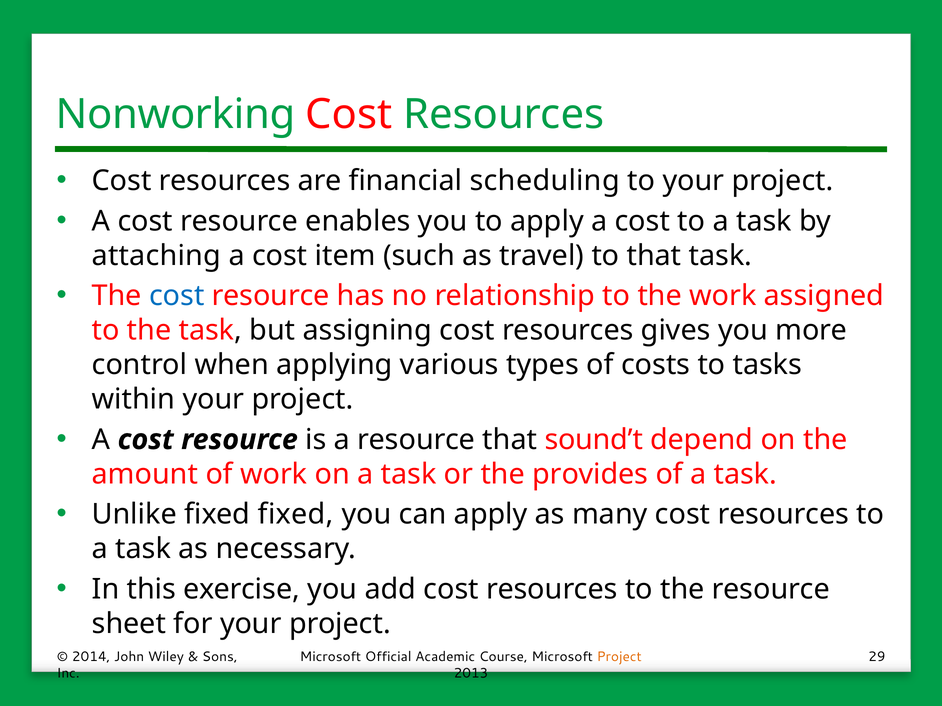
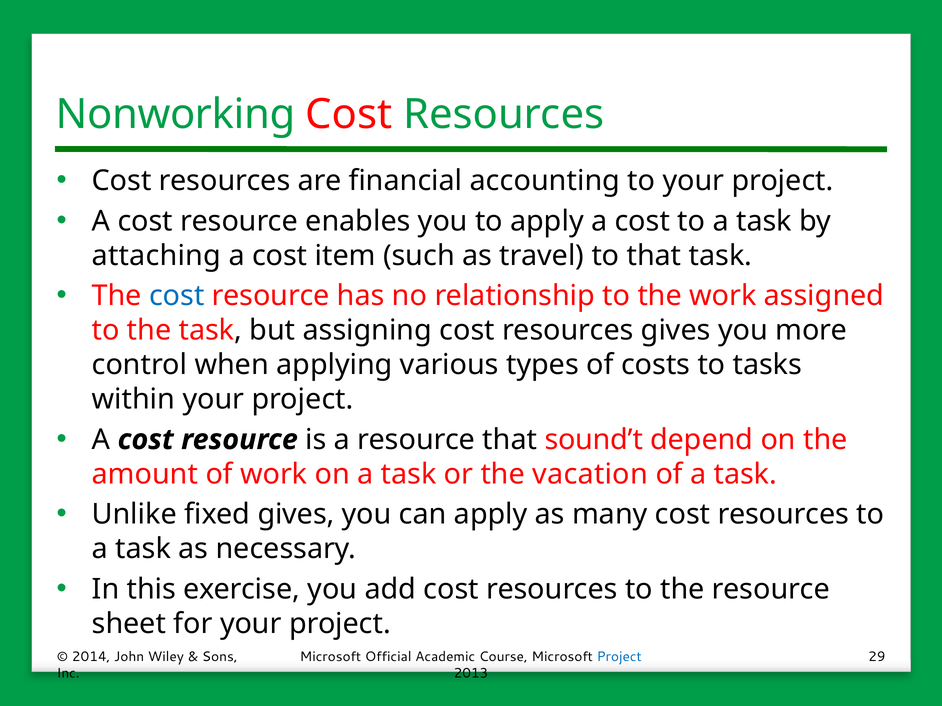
scheduling: scheduling -> accounting
provides: provides -> vacation
fixed fixed: fixed -> gives
Project at (619, 657) colour: orange -> blue
